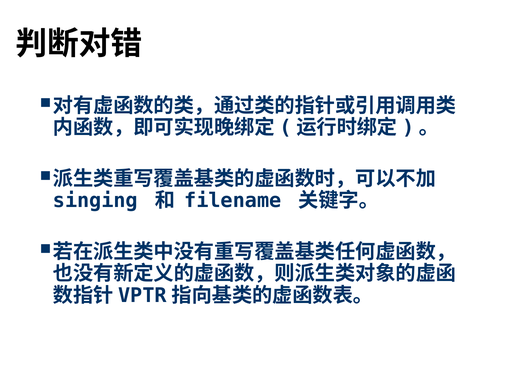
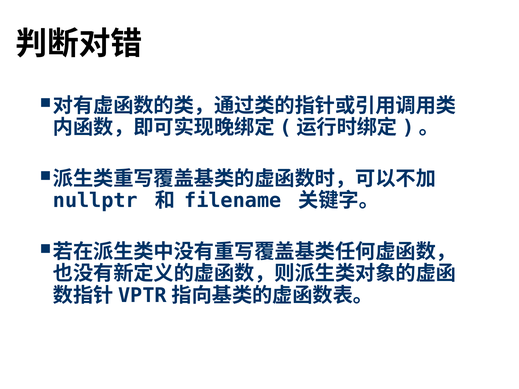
singing: singing -> nullptr
